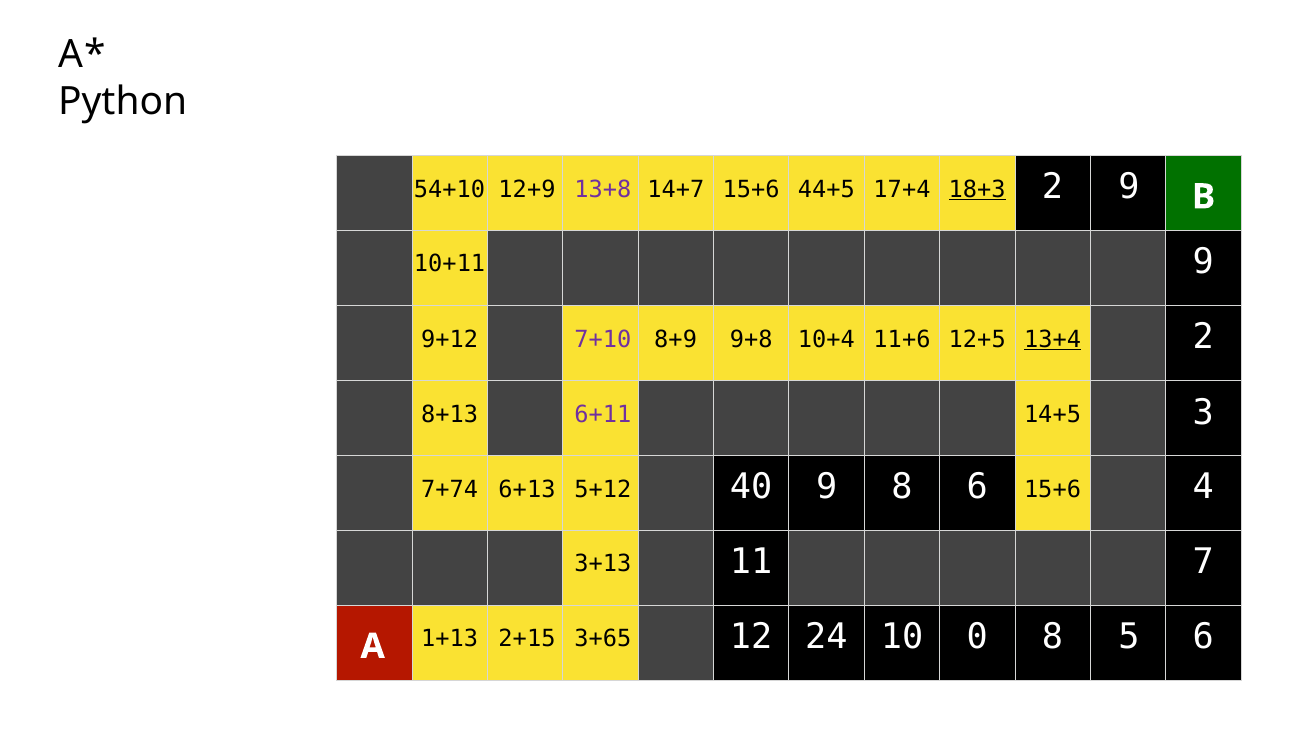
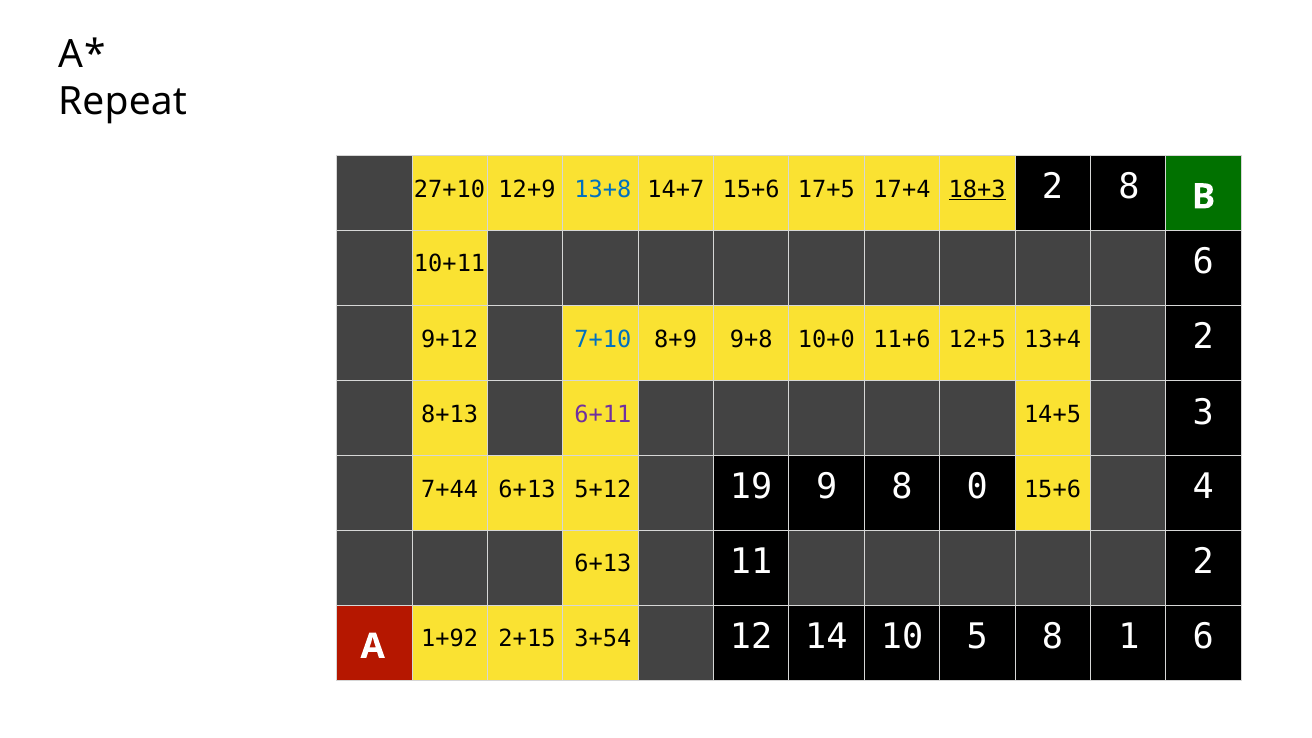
Python: Python -> Repeat
54+10: 54+10 -> 27+10
13+8 colour: purple -> blue
44+5: 44+5 -> 17+5
2 9: 9 -> 8
10+11 9: 9 -> 6
7+10 colour: purple -> blue
10+4: 10+4 -> 10+0
13+4 underline: present -> none
7+74: 7+74 -> 7+44
40: 40 -> 19
8 6: 6 -> 0
3+13 at (603, 564): 3+13 -> 6+13
11 7: 7 -> 2
1+13: 1+13 -> 1+92
3+65: 3+65 -> 3+54
24: 24 -> 14
0: 0 -> 5
5: 5 -> 1
